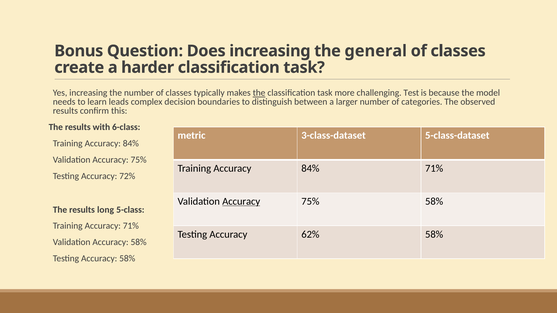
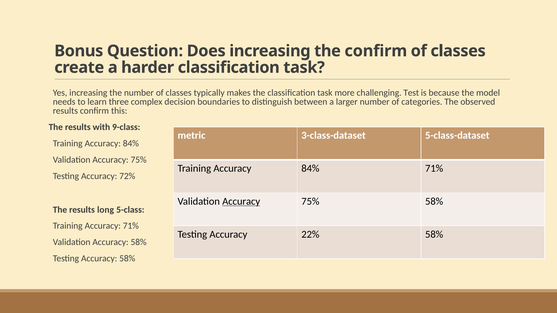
the general: general -> confirm
the at (259, 93) underline: present -> none
leads: leads -> three
6-class: 6-class -> 9-class
62%: 62% -> 22%
